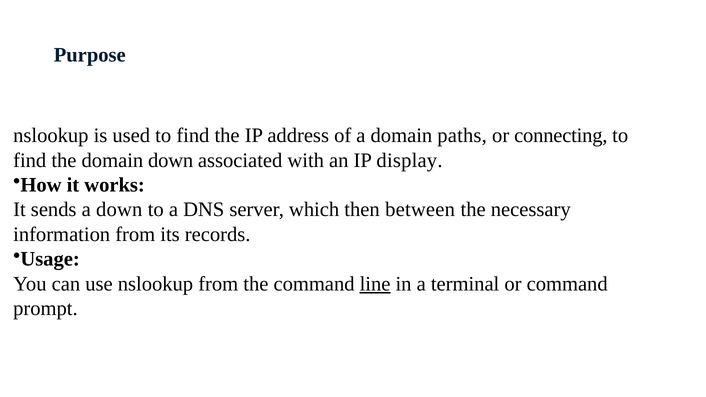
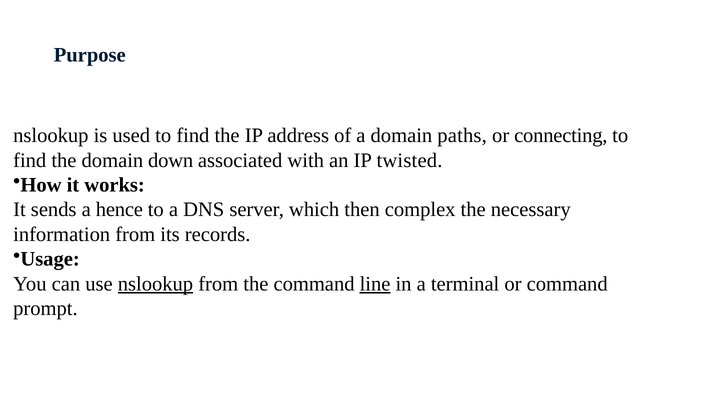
display: display -> twisted
a down: down -> hence
between: between -> complex
nslookup at (155, 284) underline: none -> present
